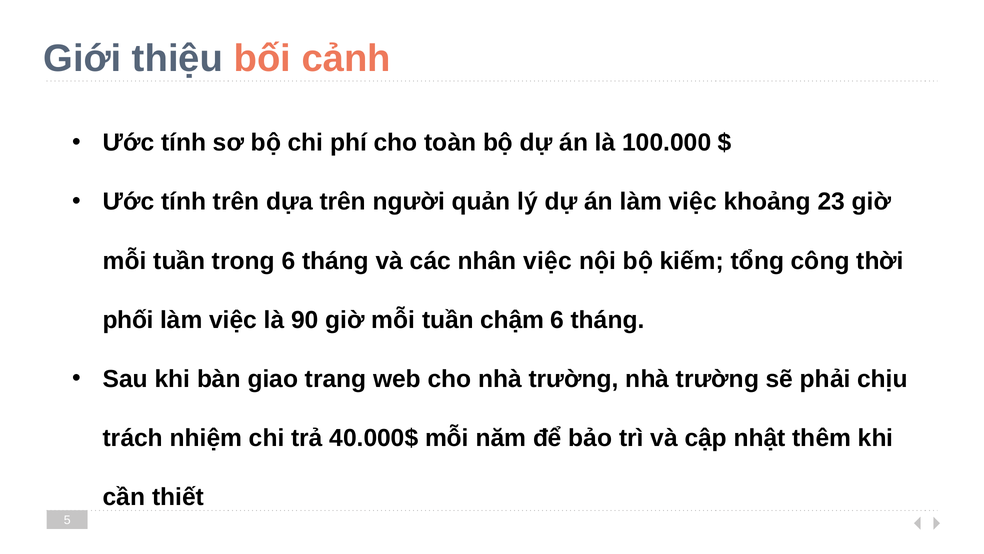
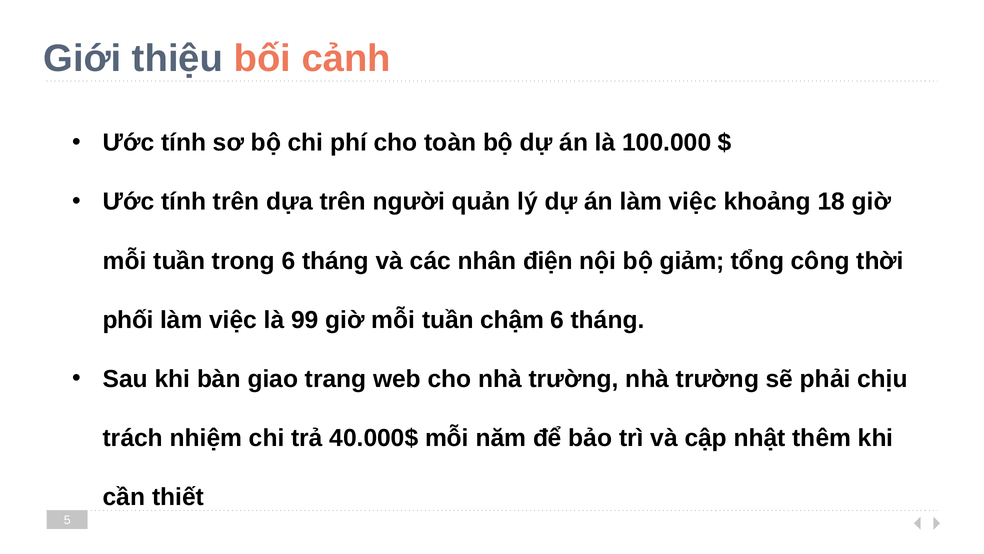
23: 23 -> 18
nhân việc: việc -> điện
kiếm: kiếm -> giảm
90: 90 -> 99
